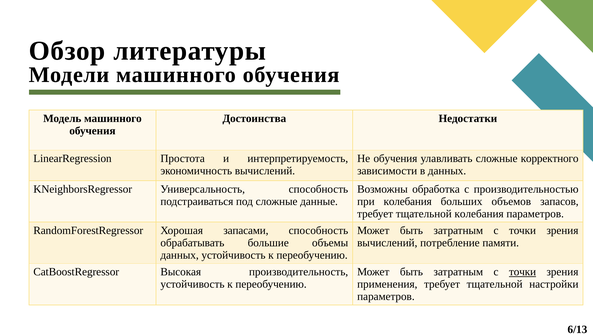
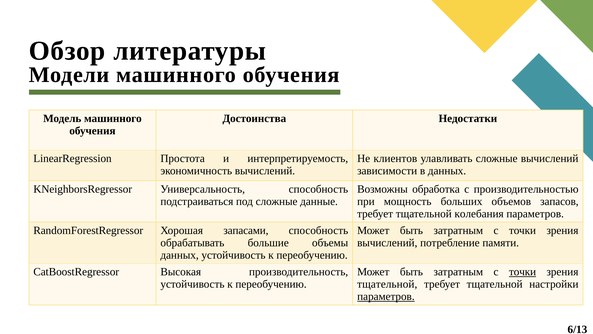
Не обучения: обучения -> клиентов
сложные корректного: корректного -> вычислений
при колебания: колебания -> мощность
применения at (387, 284): применения -> тщательной
параметров at (386, 296) underline: none -> present
